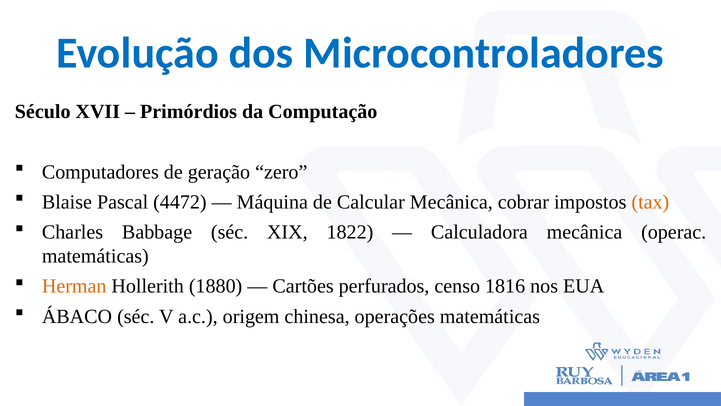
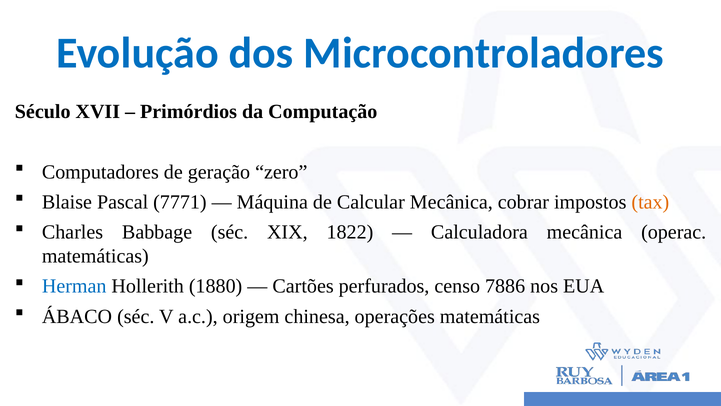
4472: 4472 -> 7771
Herman colour: orange -> blue
1816: 1816 -> 7886
